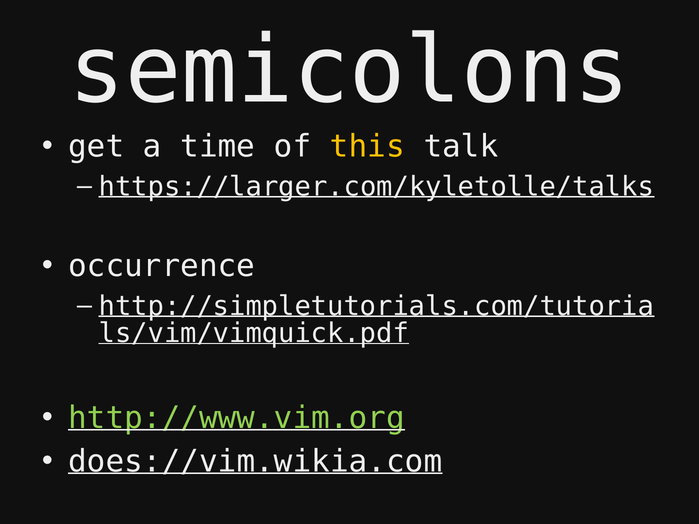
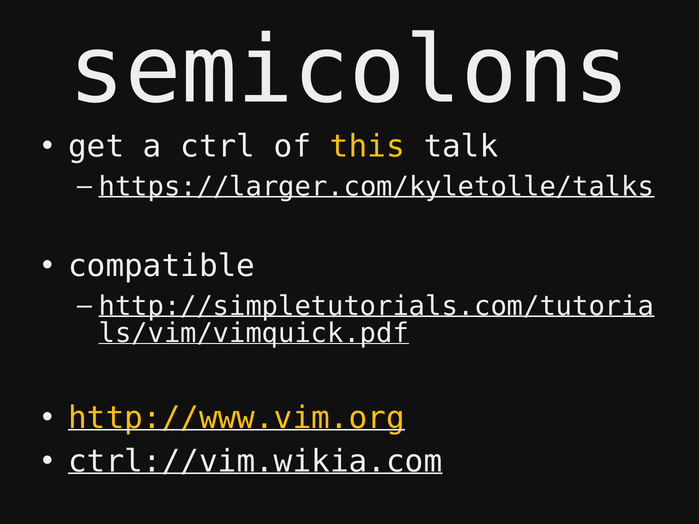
time: time -> ctrl
occurrence: occurrence -> compatible
http://www.vim.org colour: light green -> yellow
does://vim.wikia.com: does://vim.wikia.com -> ctrl://vim.wikia.com
